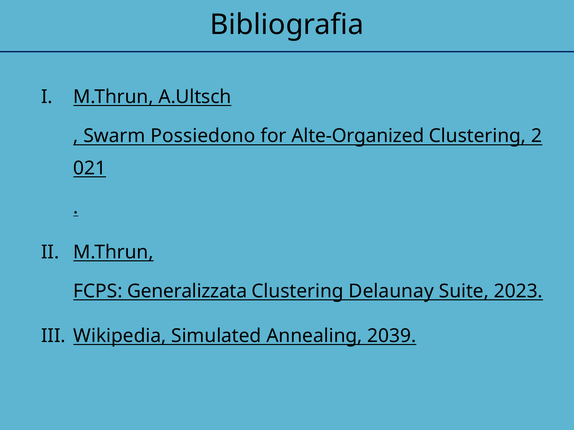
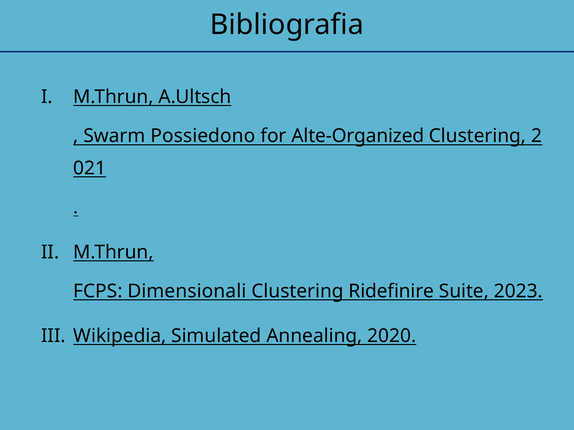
Generalizzata: Generalizzata -> Dimensionali
Delaunay: Delaunay -> Ridefinire
2039: 2039 -> 2020
